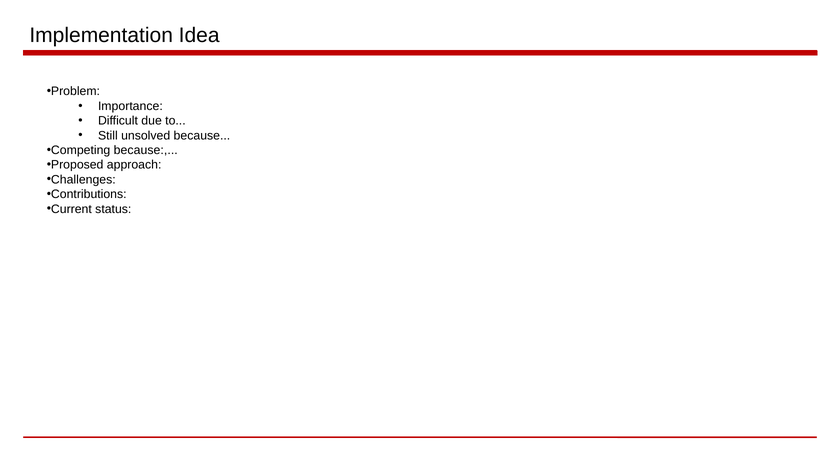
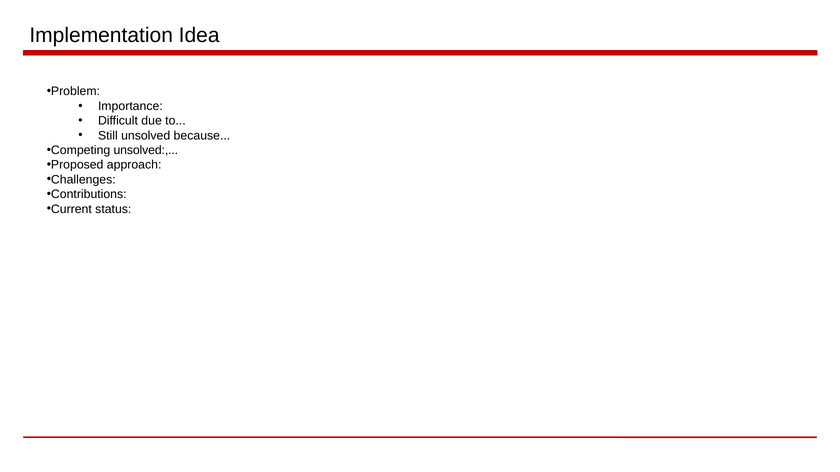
Competing because: because -> unsolved
